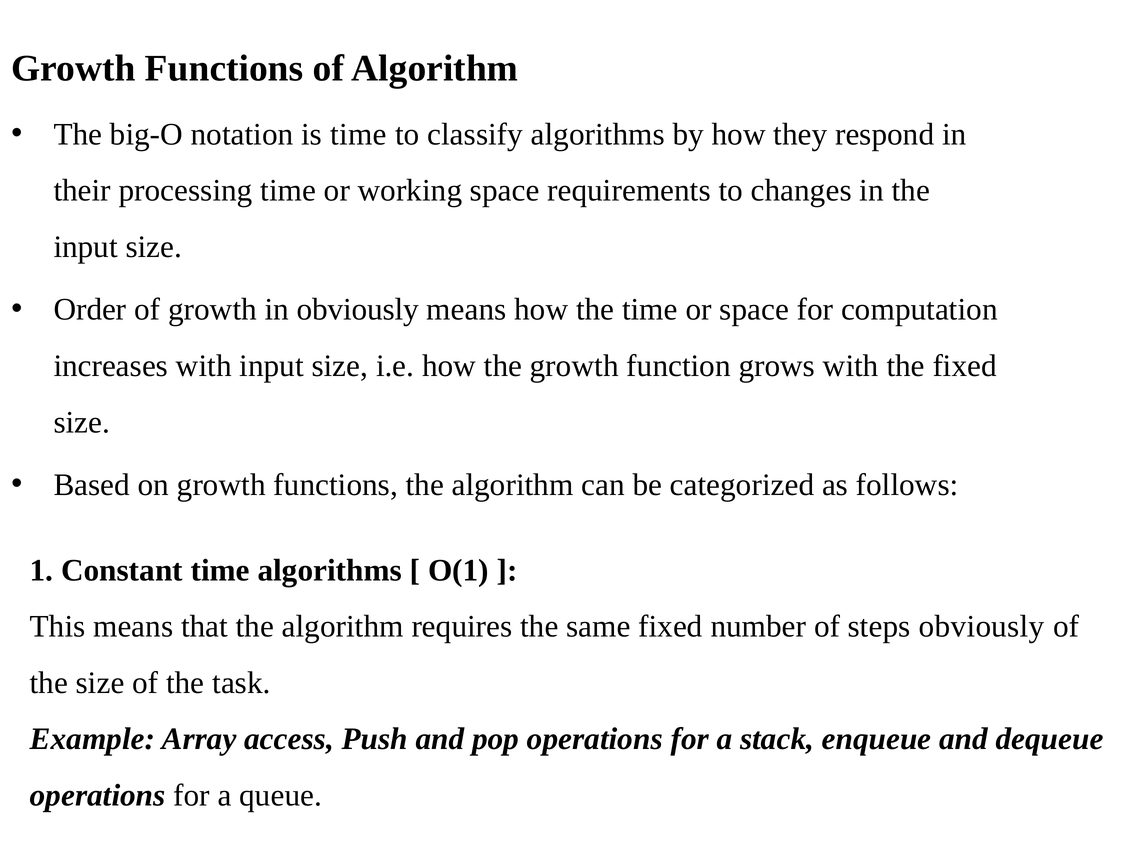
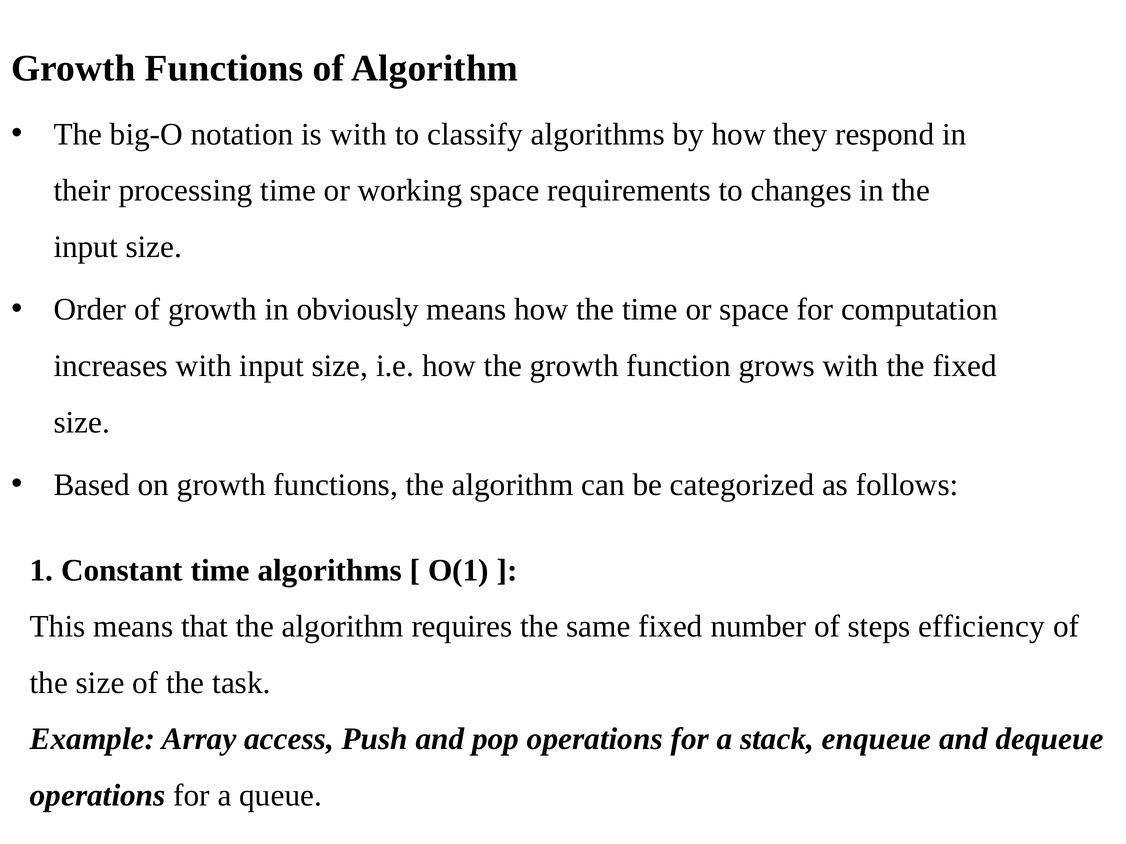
is time: time -> with
steps obviously: obviously -> efficiency
